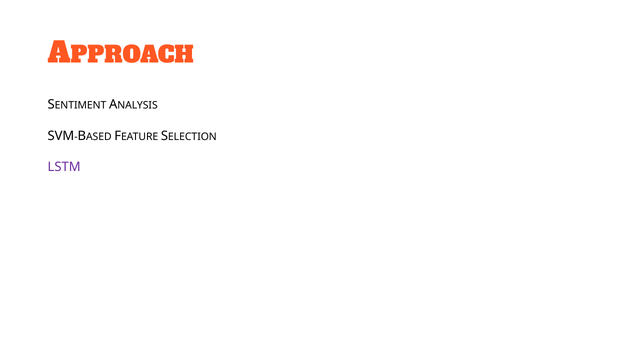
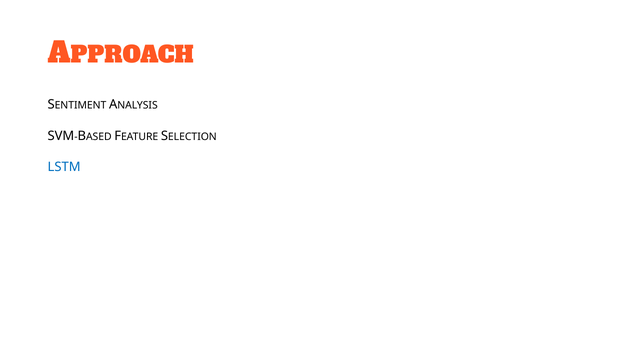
LSTM colour: purple -> blue
